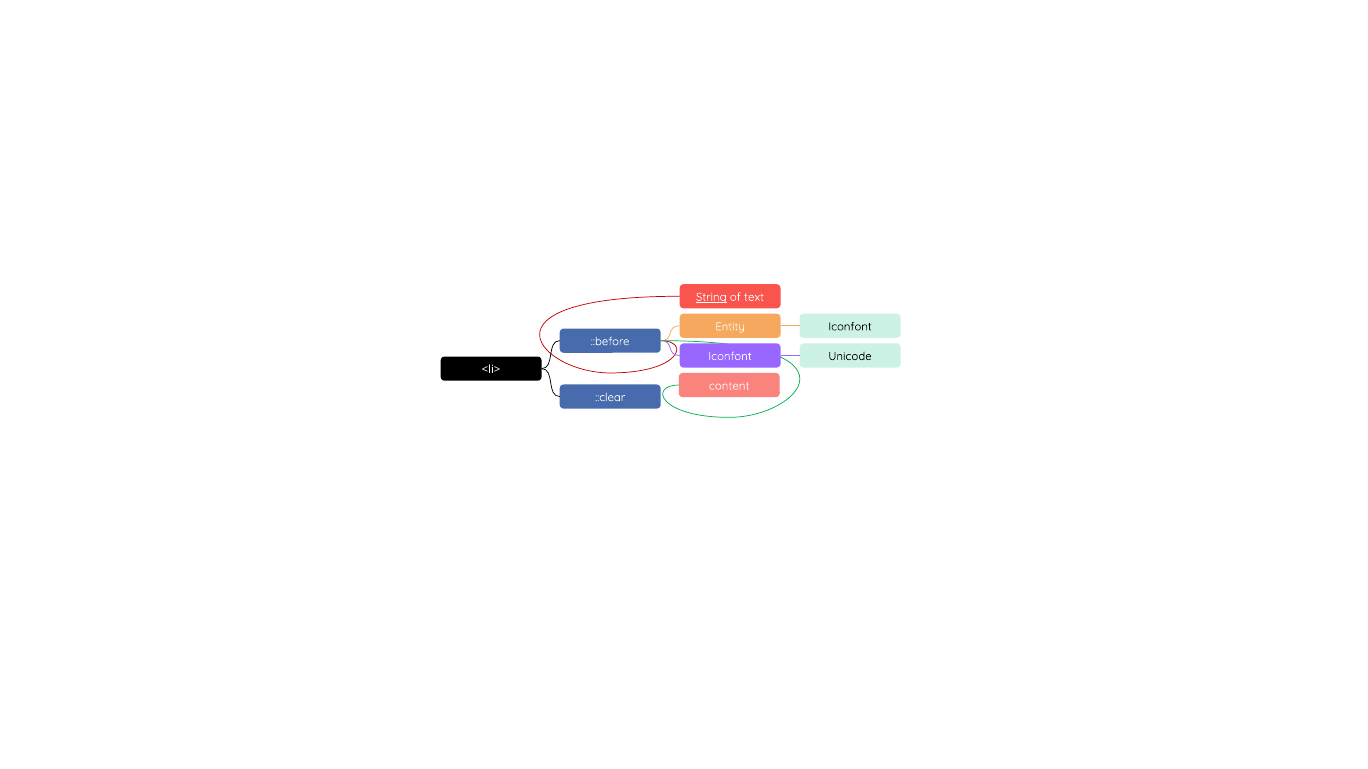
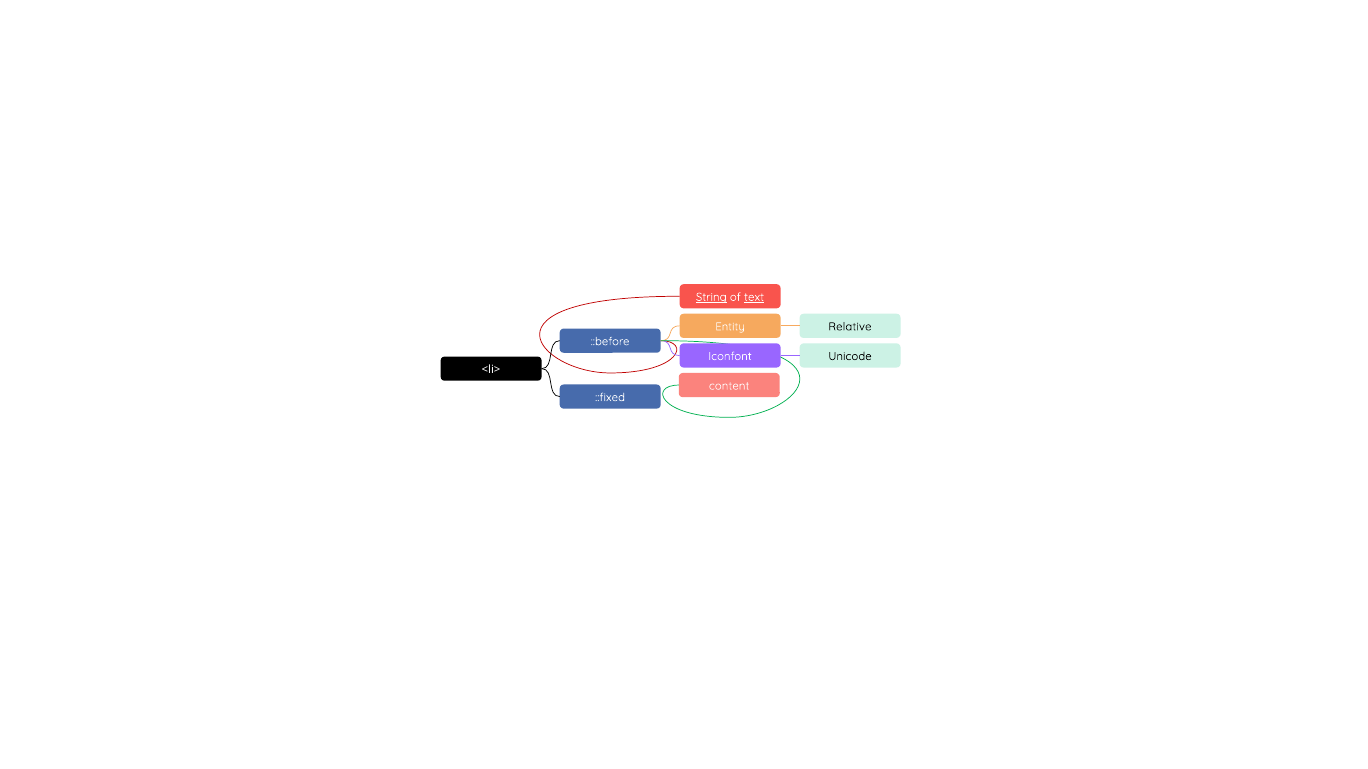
text underline: none -> present
Iconfont at (850, 327): Iconfont -> Relative
::clear: ::clear -> ::fixed
